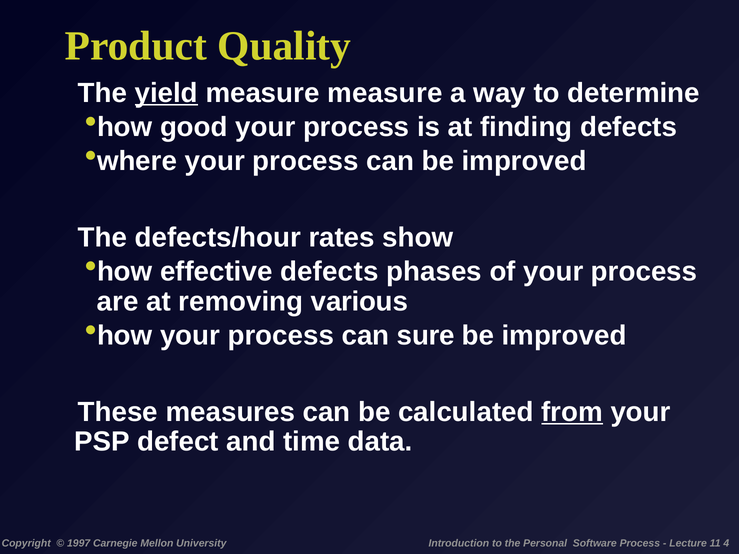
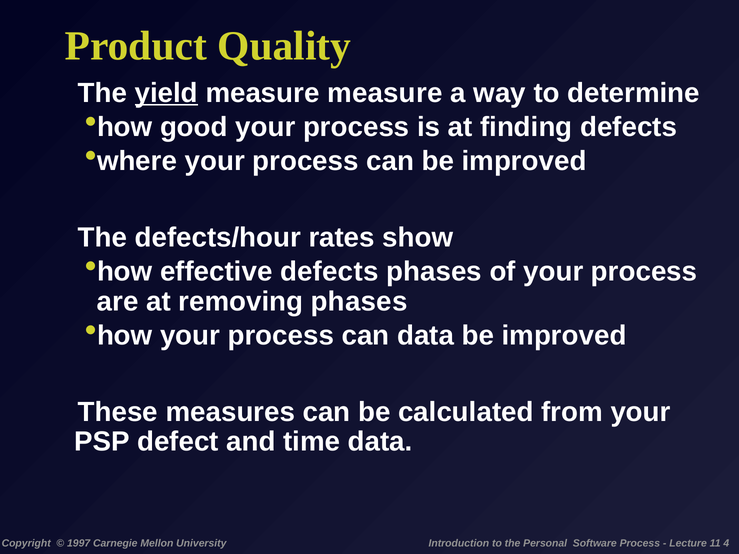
removing various: various -> phases
can sure: sure -> data
from underline: present -> none
